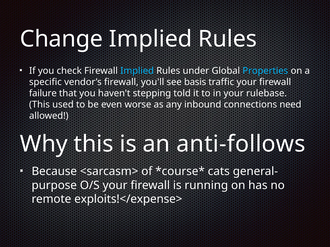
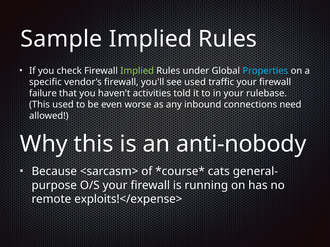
Change: Change -> Sample
Implied at (137, 71) colour: light blue -> light green
see basis: basis -> used
stepping: stepping -> activities
anti-follows: anti-follows -> anti-nobody
